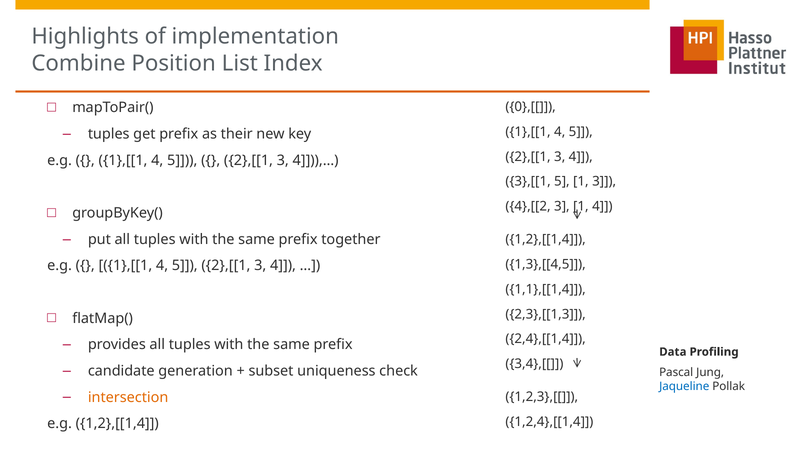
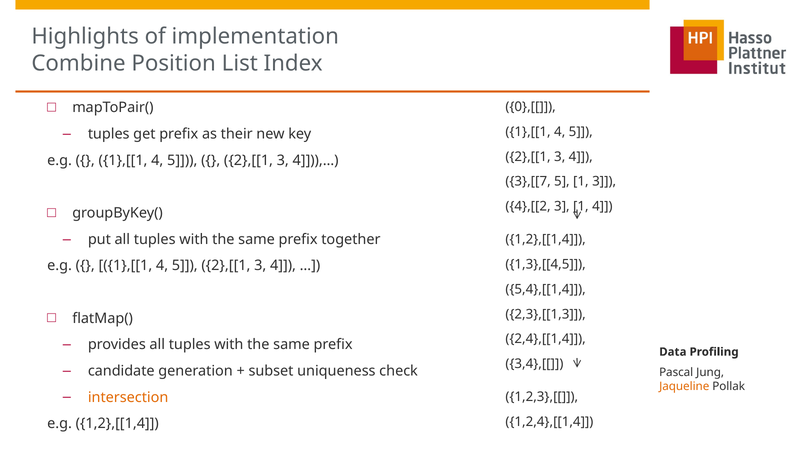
3},[[1: 3},[[1 -> 3},[[7
1,1},[[1,4: 1,1},[[1,4 -> 5,4},[[1,4
Jaqueline colour: blue -> orange
